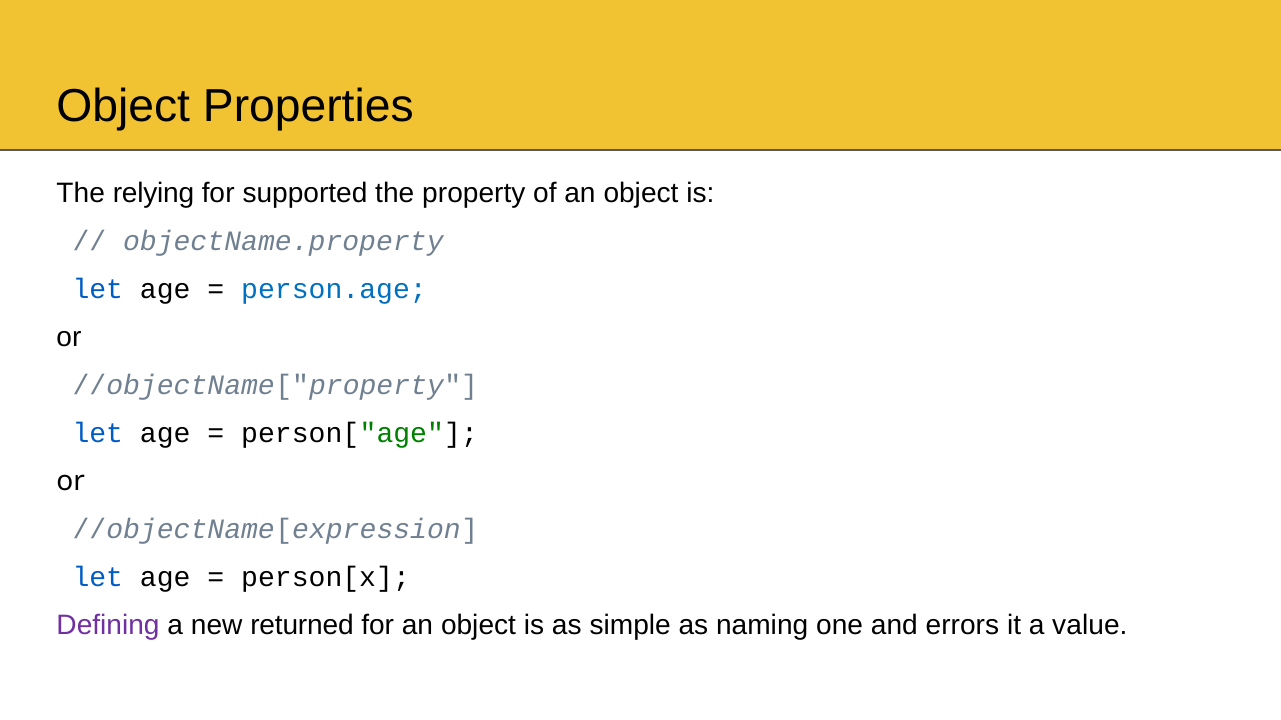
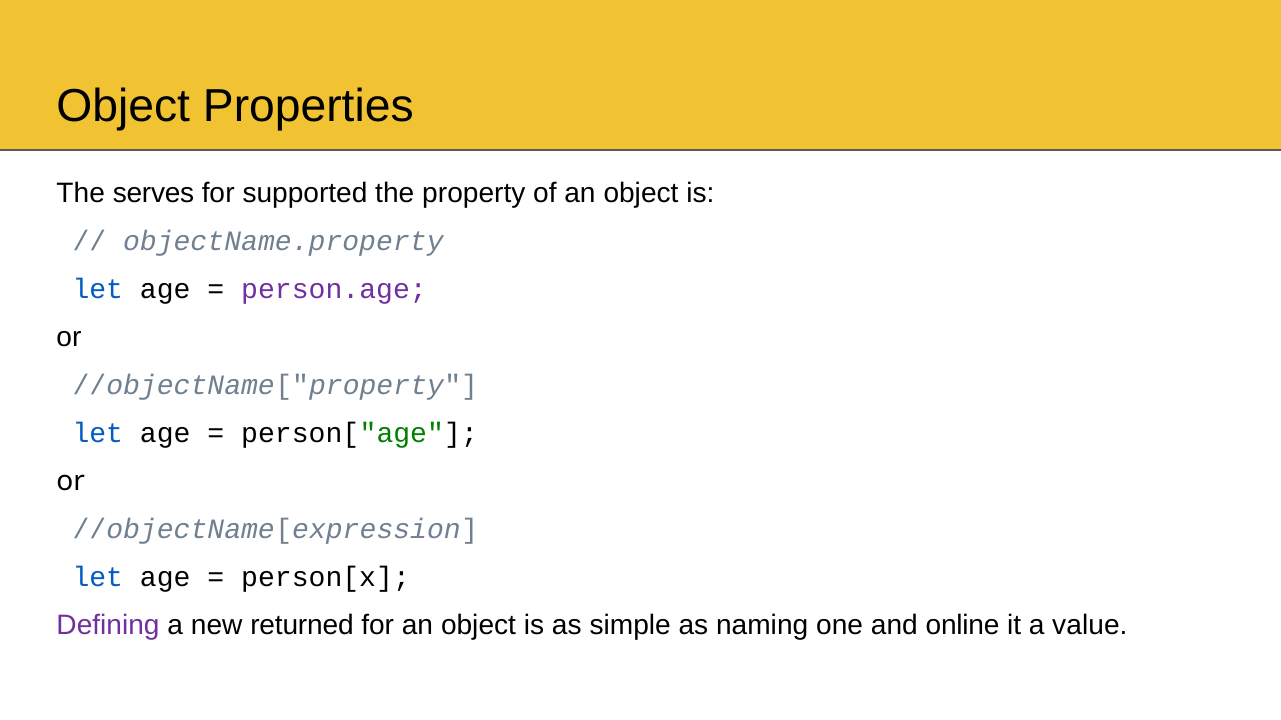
relying: relying -> serves
person.age colour: blue -> purple
errors: errors -> online
